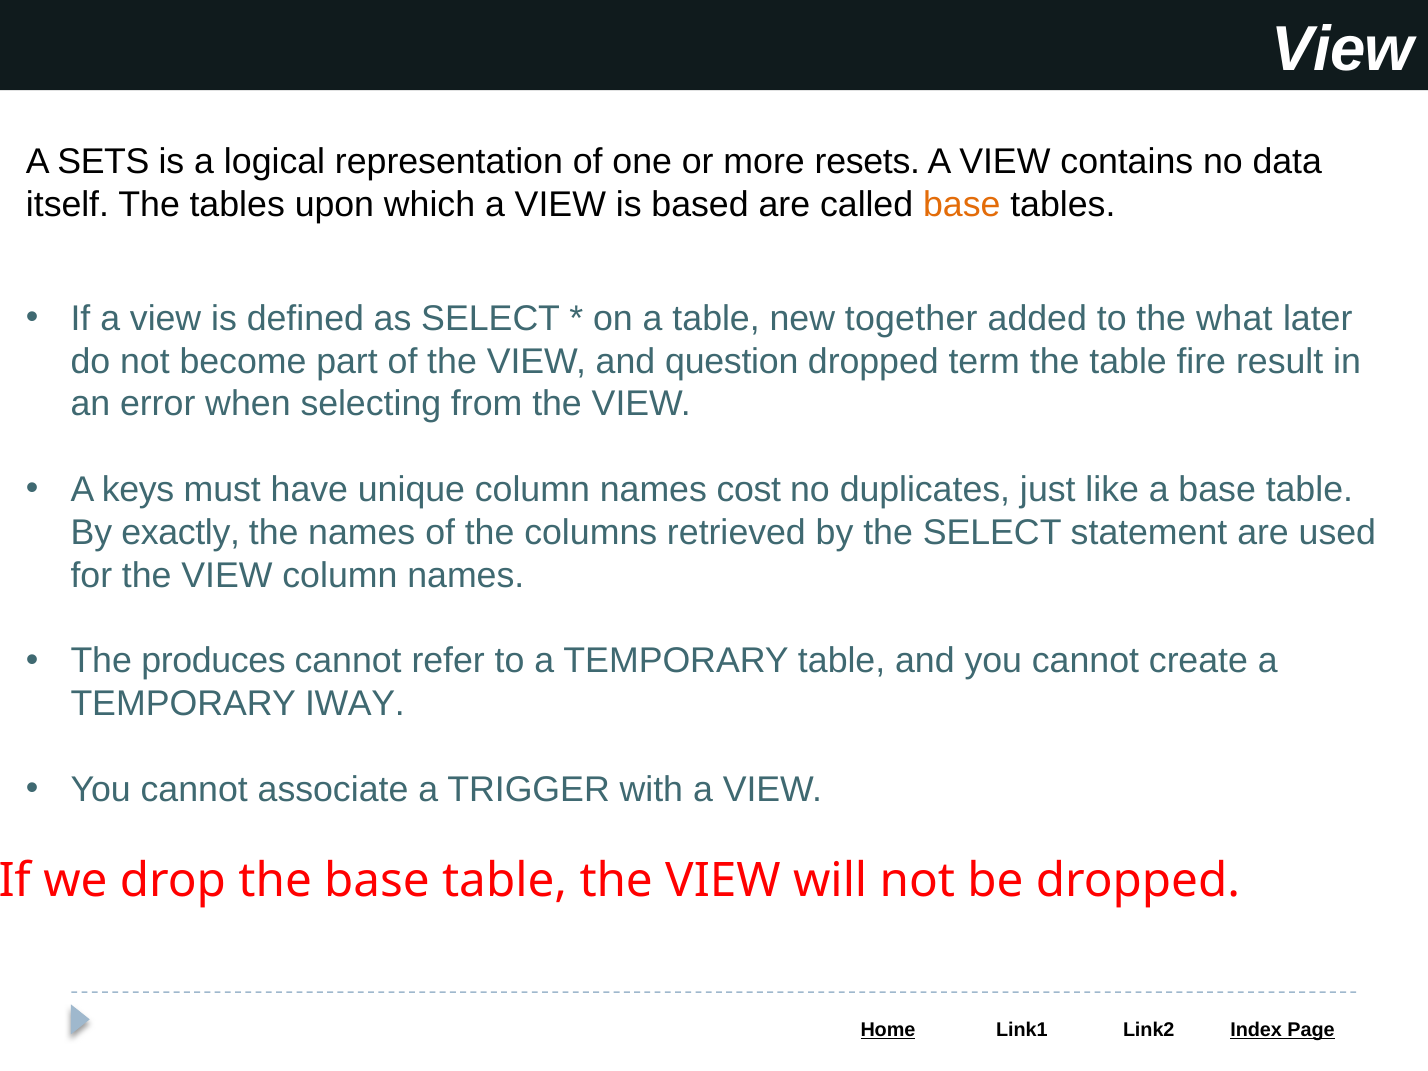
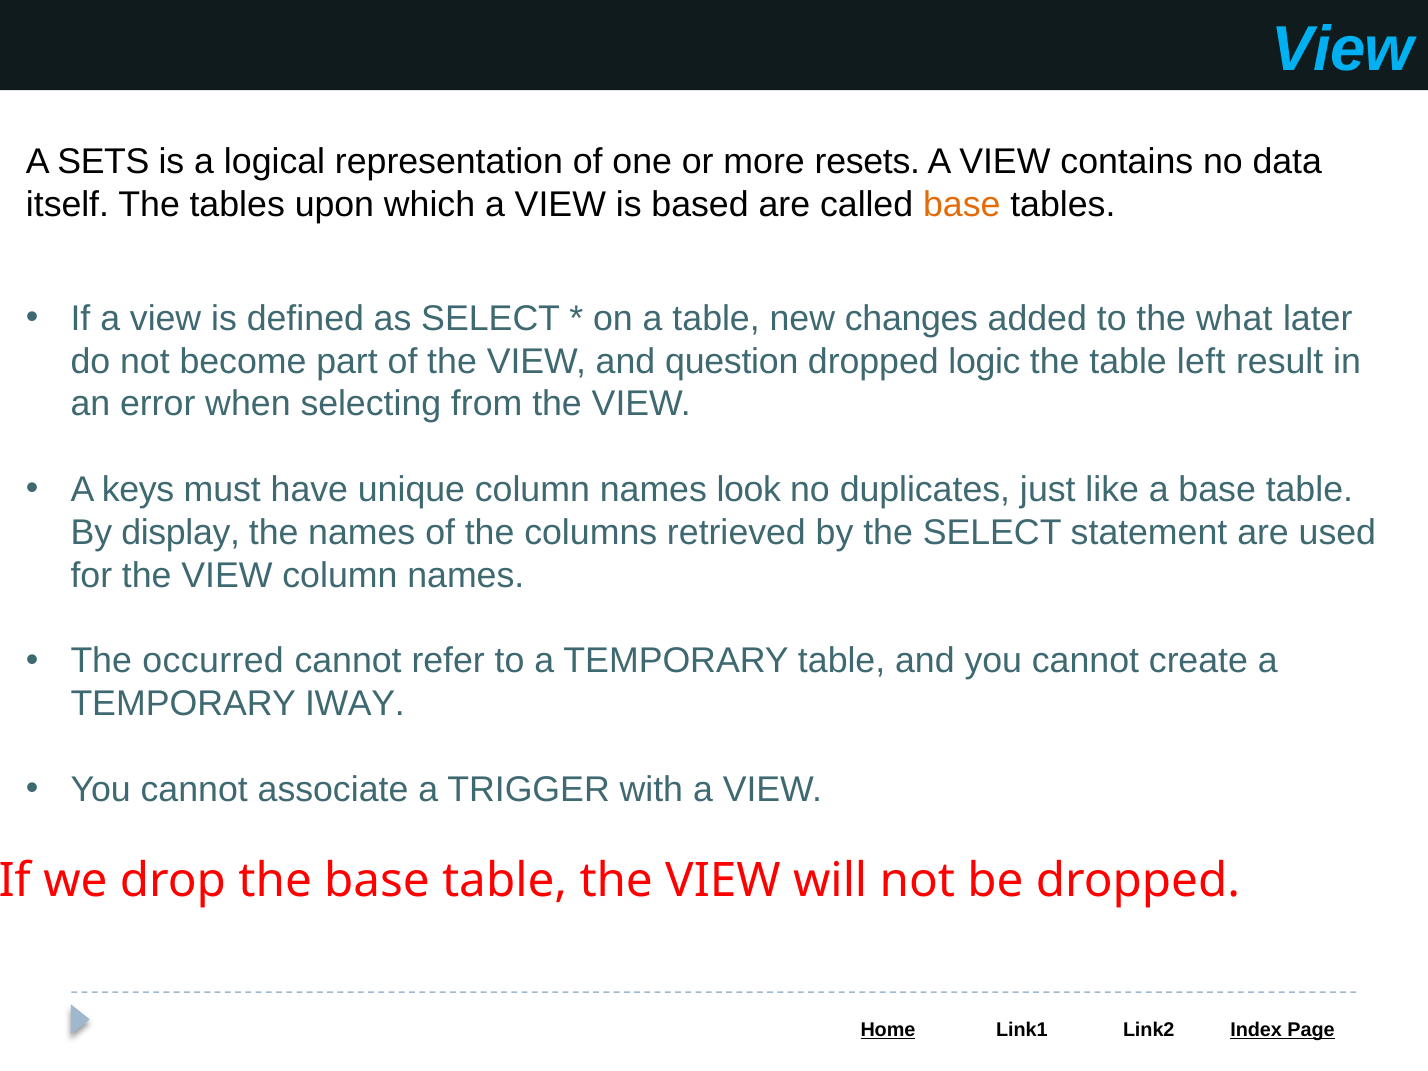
View at (1343, 50) colour: white -> light blue
together: together -> changes
term: term -> logic
fire: fire -> left
cost: cost -> look
exactly: exactly -> display
produces: produces -> occurred
